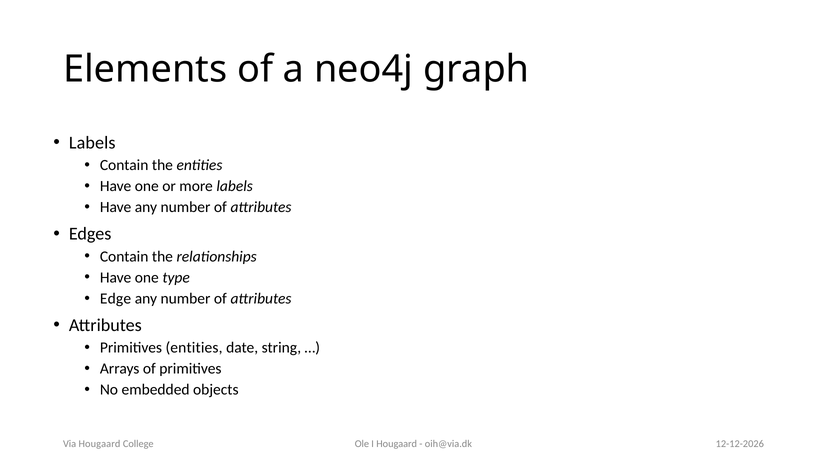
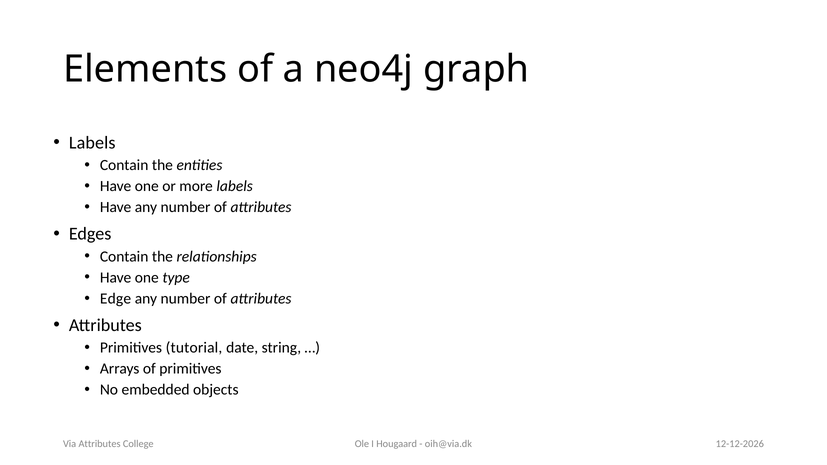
Primitives entities: entities -> tutorial
Via Hougaard: Hougaard -> Attributes
